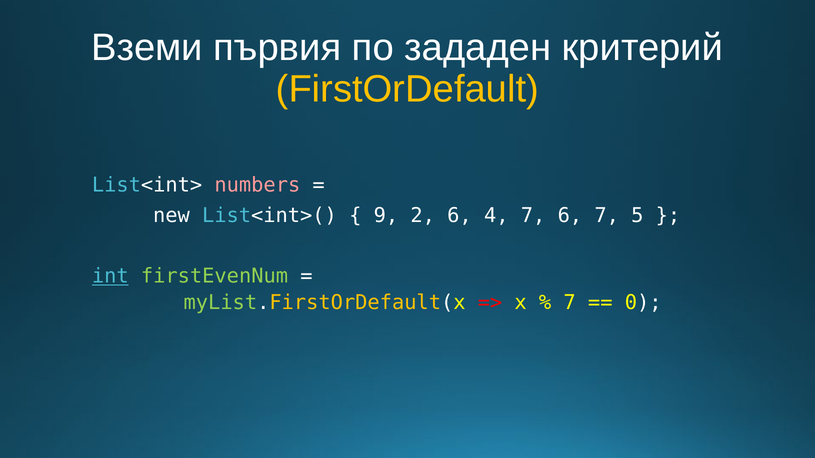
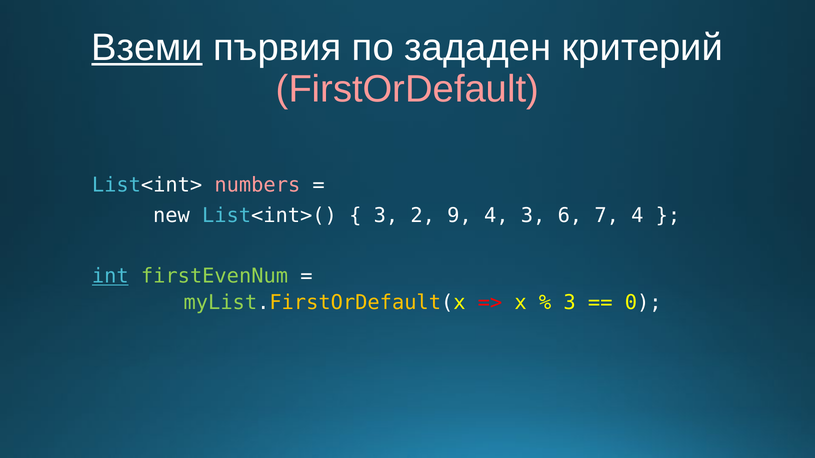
Вземи underline: none -> present
FirstOrDefault colour: yellow -> pink
9 at (386, 215): 9 -> 3
2 6: 6 -> 9
4 7: 7 -> 3
7 5: 5 -> 4
7 at (570, 303): 7 -> 3
